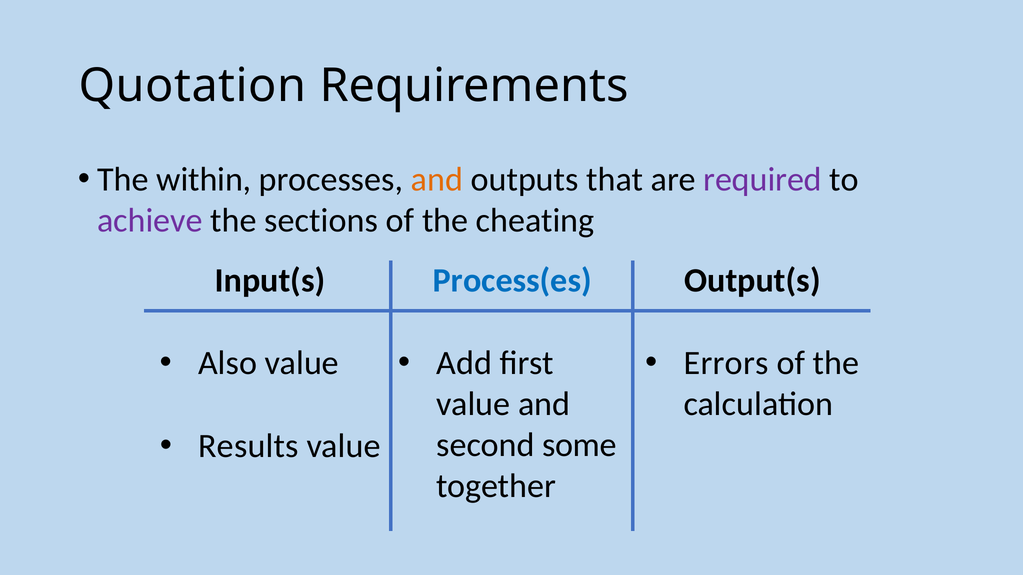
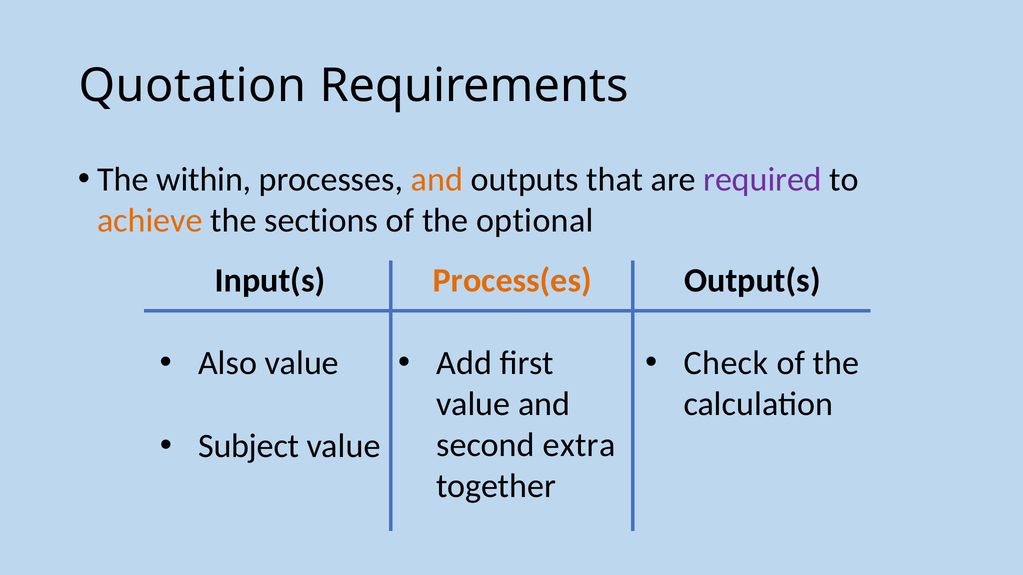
achieve colour: purple -> orange
cheating: cheating -> optional
Process(es colour: blue -> orange
Errors: Errors -> Check
Results: Results -> Subject
some: some -> extra
